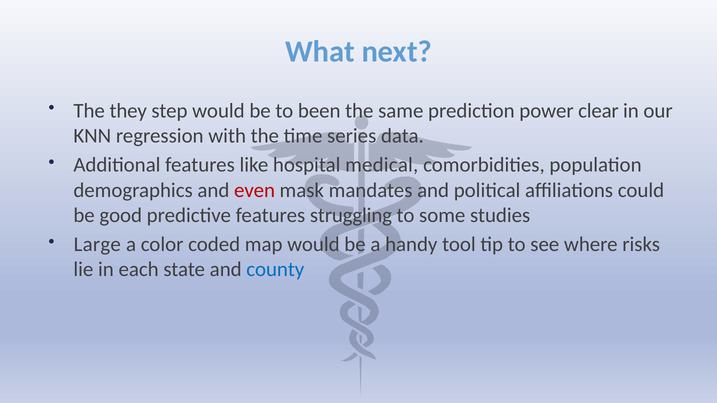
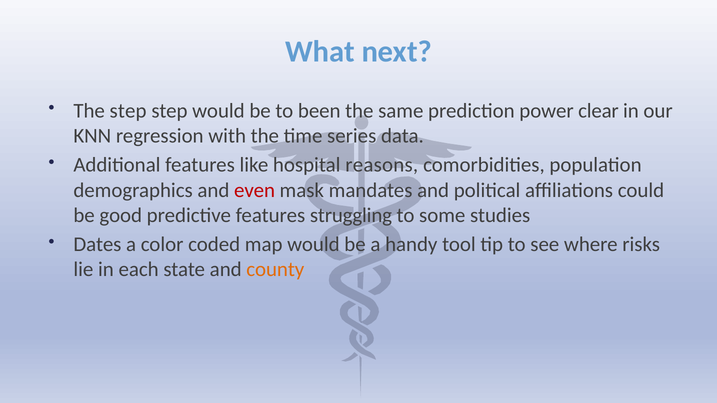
The they: they -> step
medical: medical -> reasons
Large: Large -> Dates
county colour: blue -> orange
